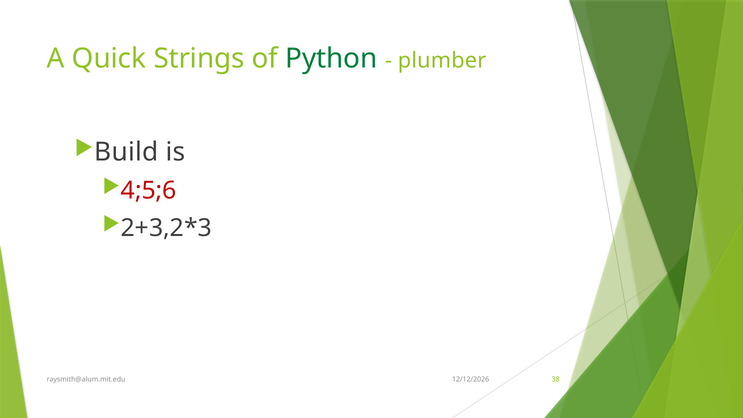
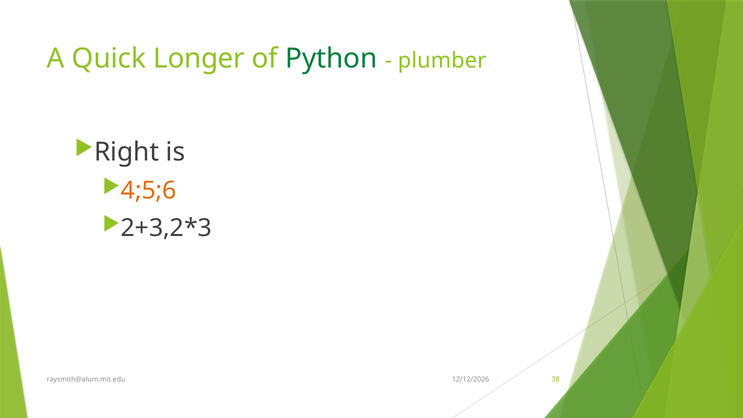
Strings: Strings -> Longer
Build: Build -> Right
4;5;6 colour: red -> orange
